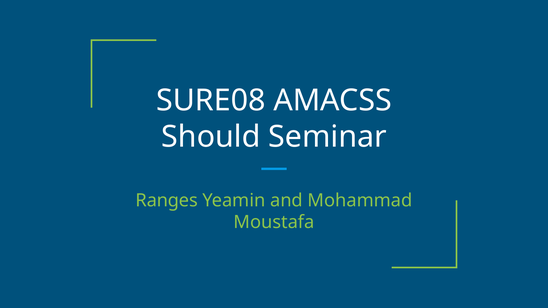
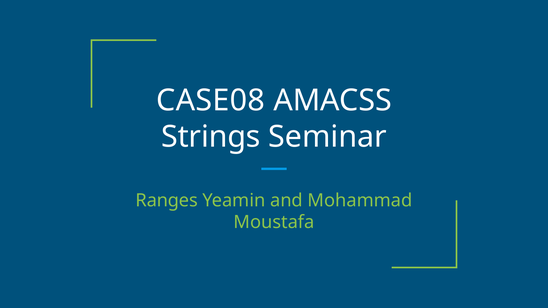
SURE08: SURE08 -> CASE08
Should: Should -> Strings
